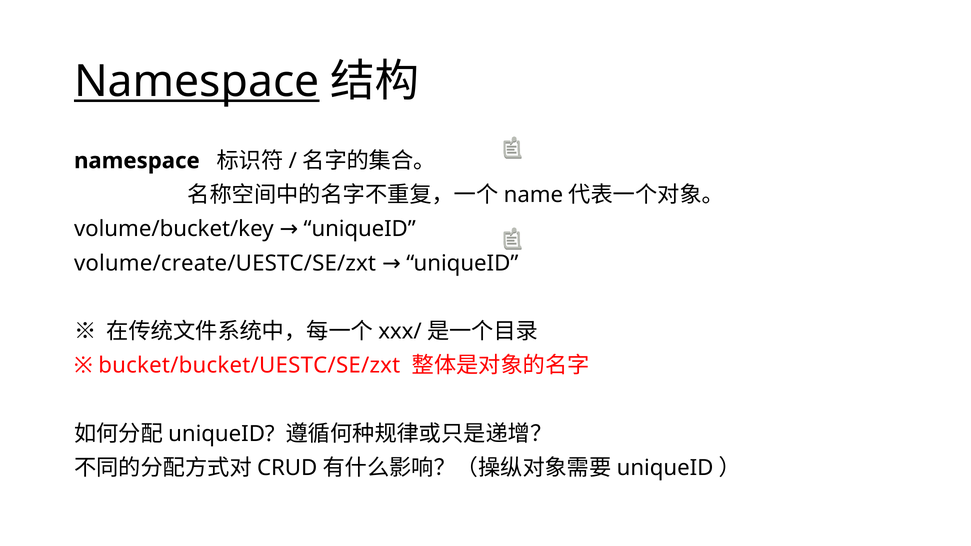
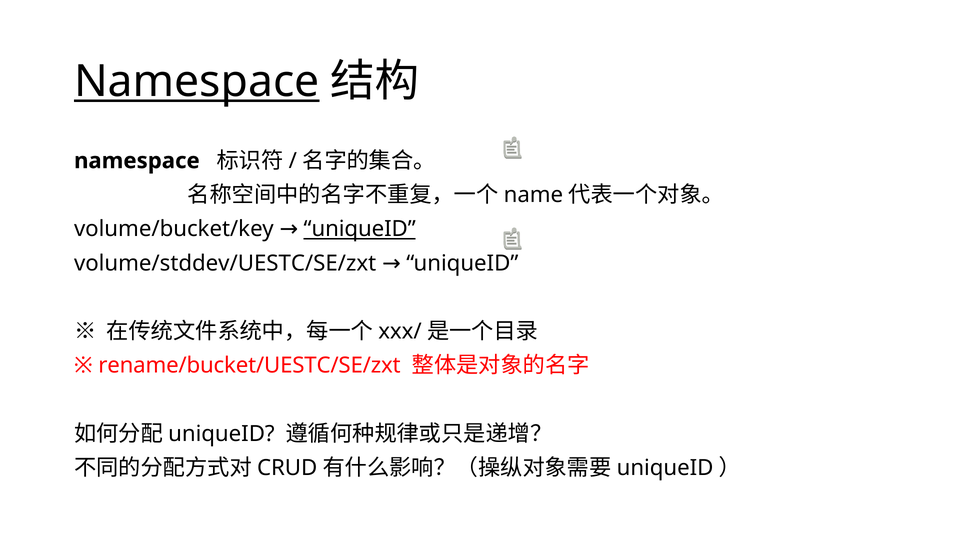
uniqueID at (360, 229) underline: none -> present
volume/create/UESTC/SE/zxt: volume/create/UESTC/SE/zxt -> volume/stddev/UESTC/SE/zxt
bucket/bucket/UESTC/SE/zxt: bucket/bucket/UESTC/SE/zxt -> rename/bucket/UESTC/SE/zxt
